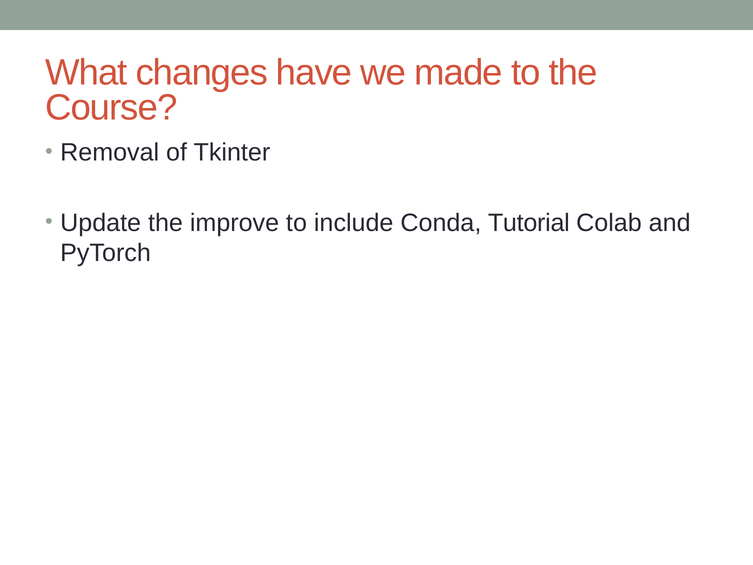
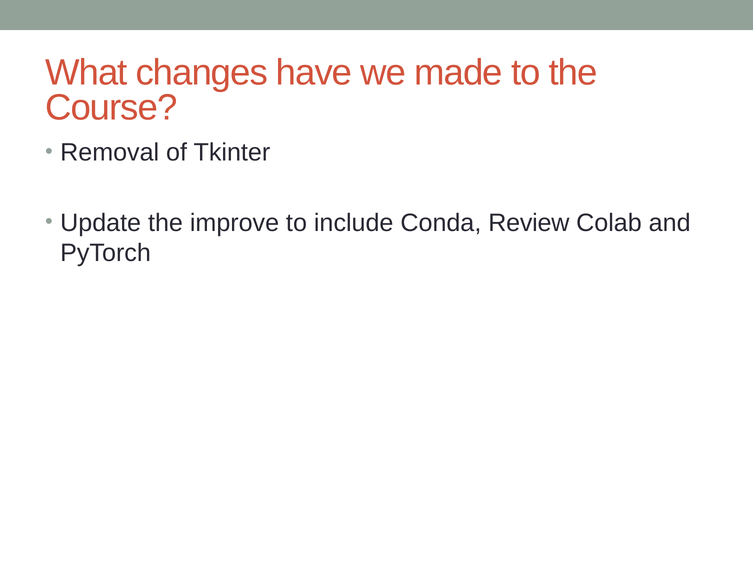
Tutorial: Tutorial -> Review
